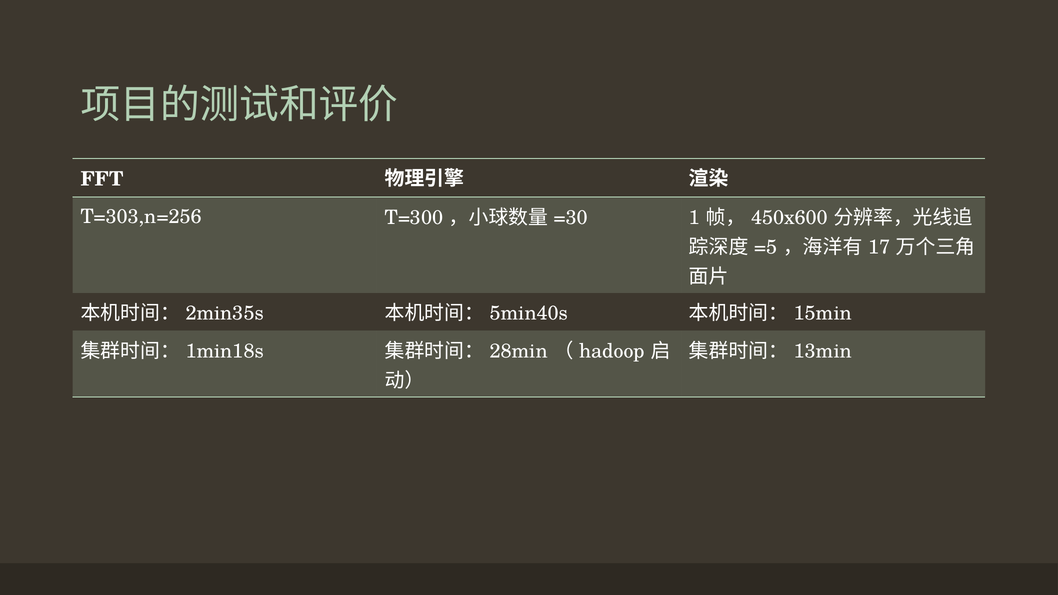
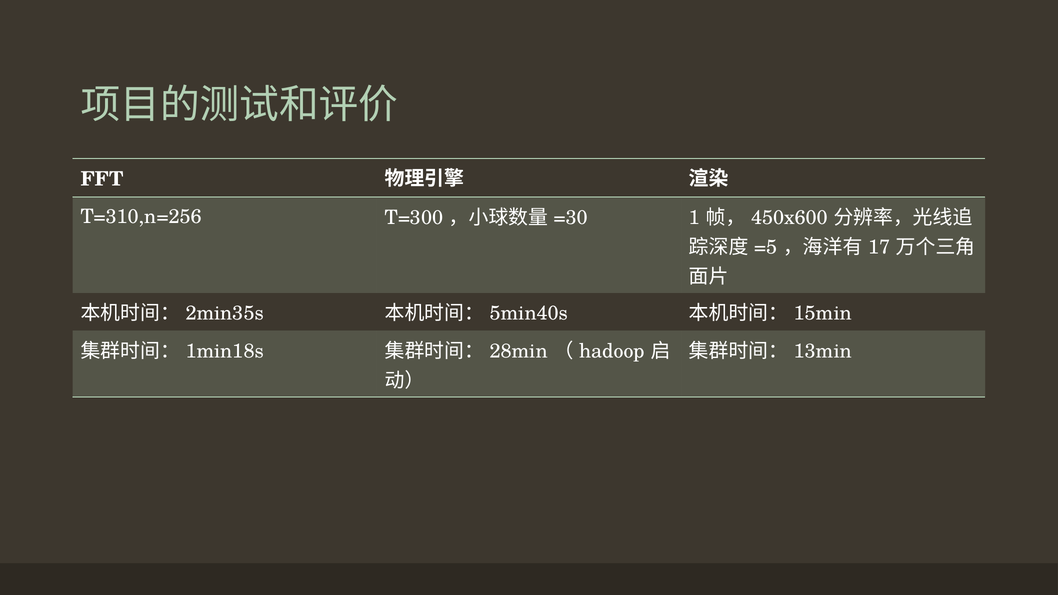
T=303,n=256: T=303,n=256 -> T=310,n=256
